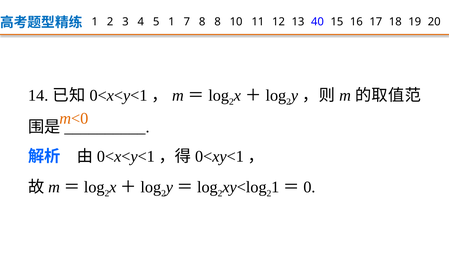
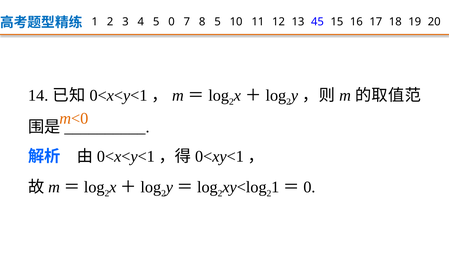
5 1: 1 -> 0
8 8: 8 -> 5
40: 40 -> 45
